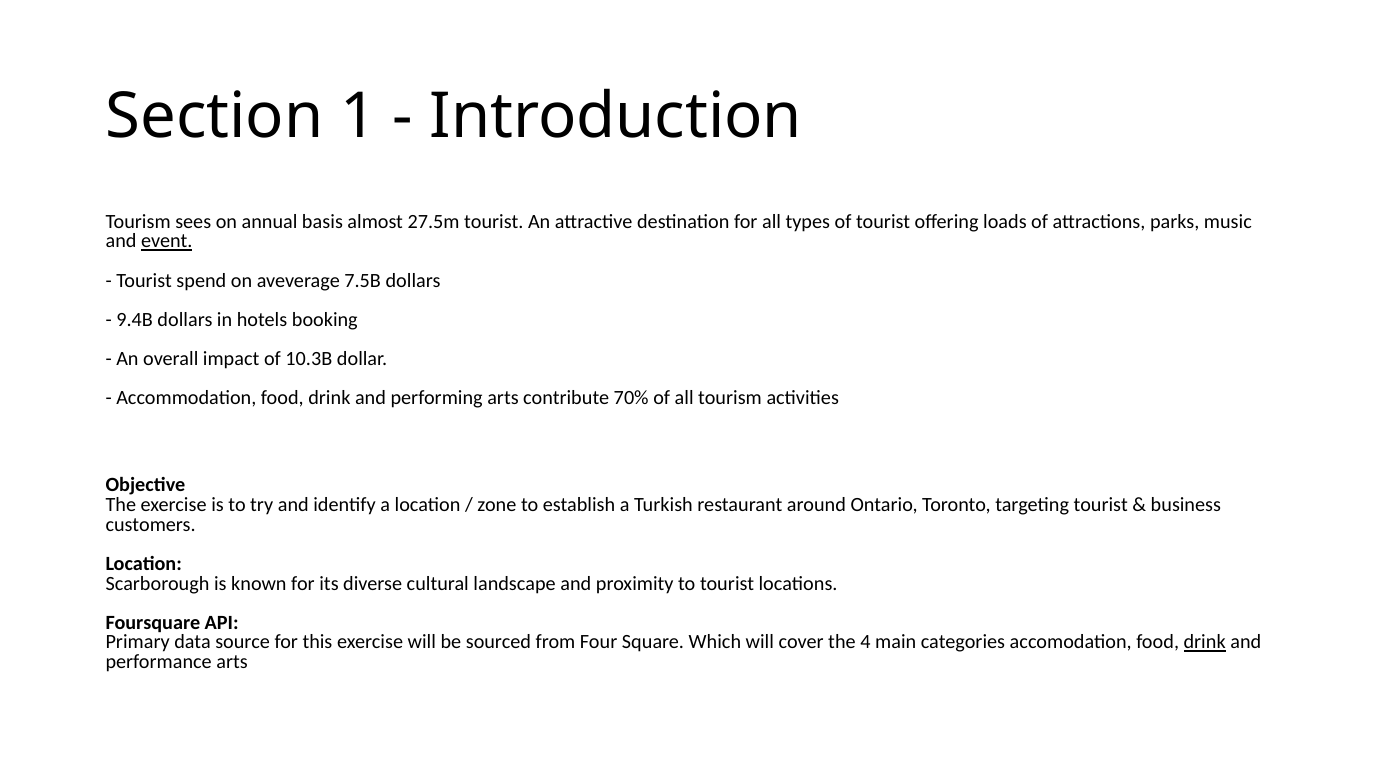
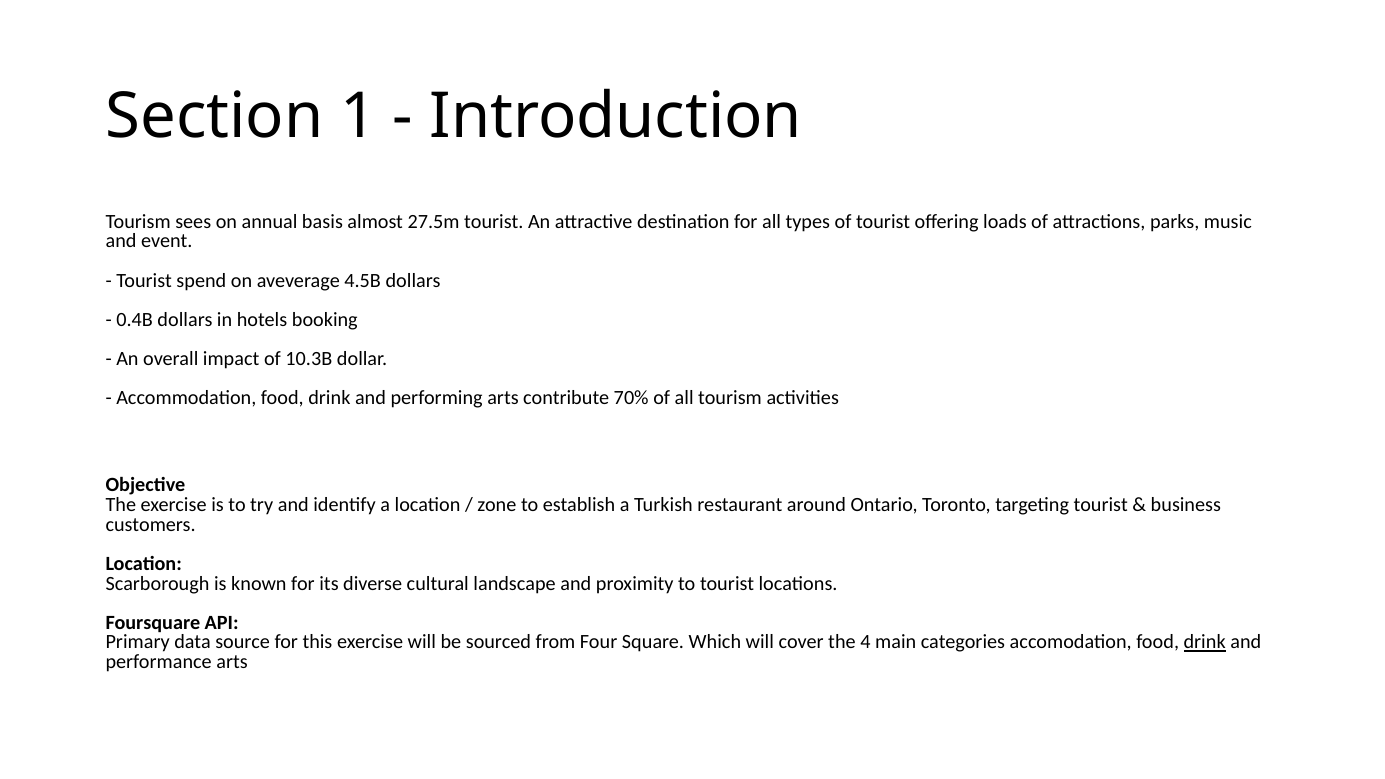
event underline: present -> none
7.5B: 7.5B -> 4.5B
9.4B: 9.4B -> 0.4B
